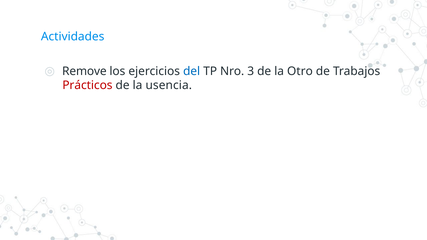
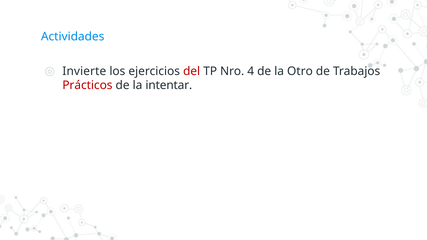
Remove: Remove -> Invierte
del colour: blue -> red
3: 3 -> 4
usencia: usencia -> intentar
